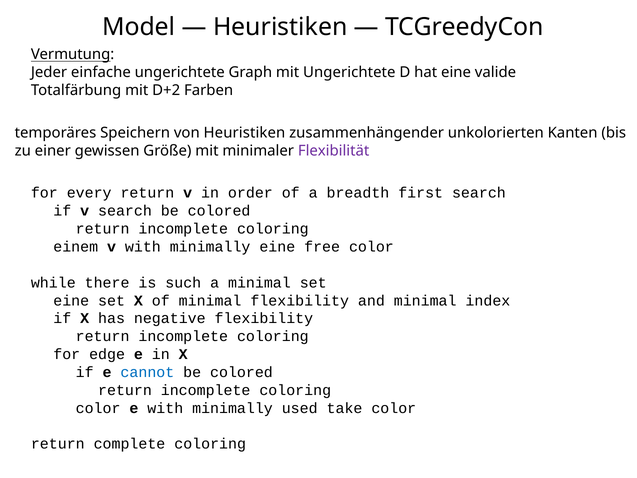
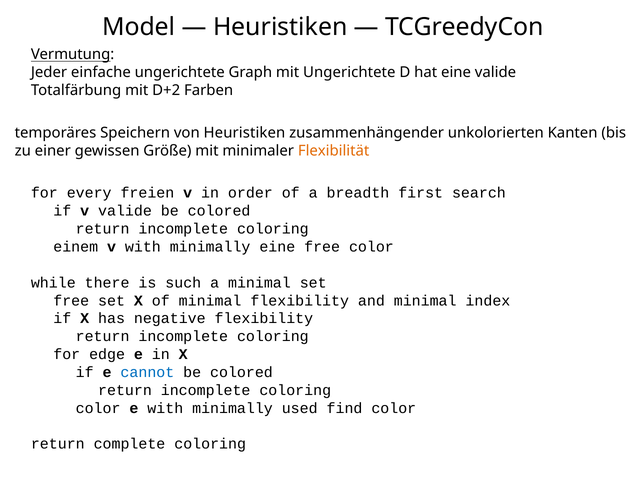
Flexibilität colour: purple -> orange
every return: return -> freien
v search: search -> valide
eine at (71, 300): eine -> free
take: take -> find
